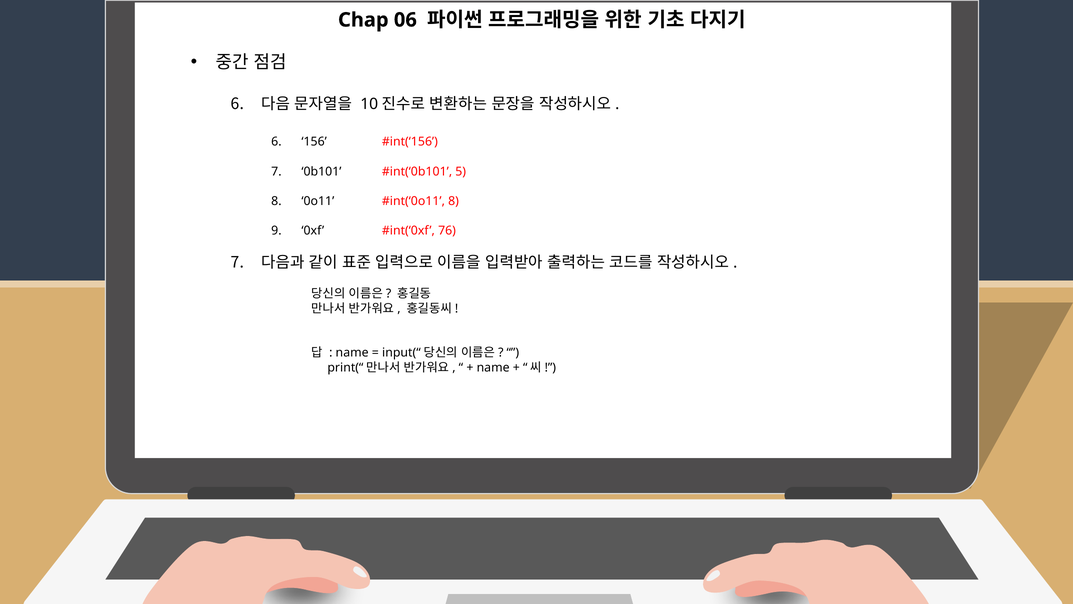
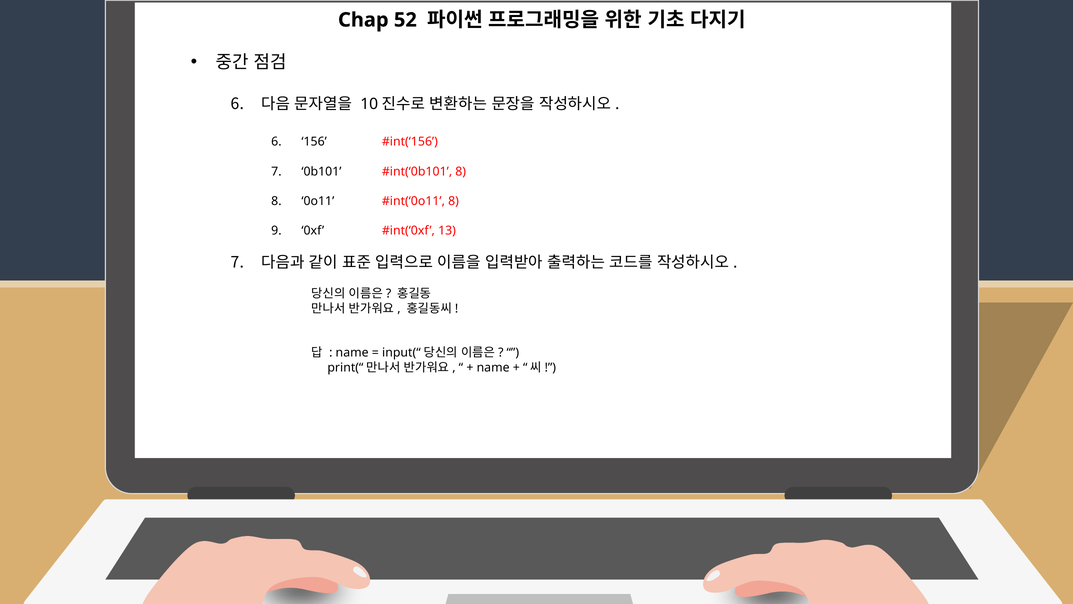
06: 06 -> 52
5 at (461, 171): 5 -> 8
76: 76 -> 13
